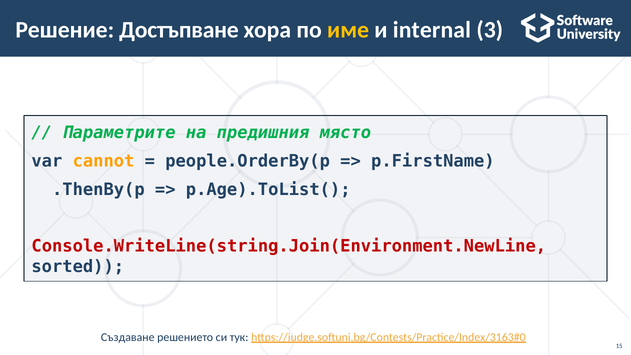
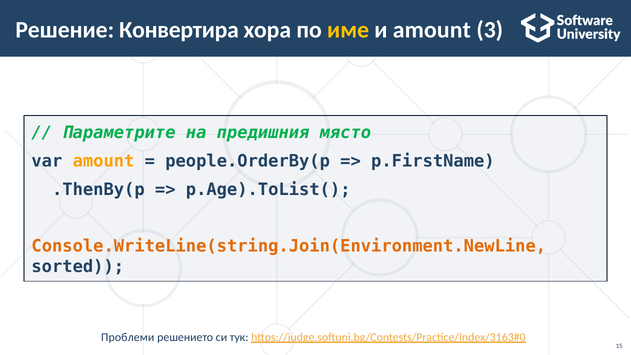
Достъпване: Достъпване -> Конвертира
и internal: internal -> amount
var cannot: cannot -> amount
Console.WriteLine(string.Join(Environment.NewLine colour: red -> orange
Създаване: Създаване -> Проблеми
